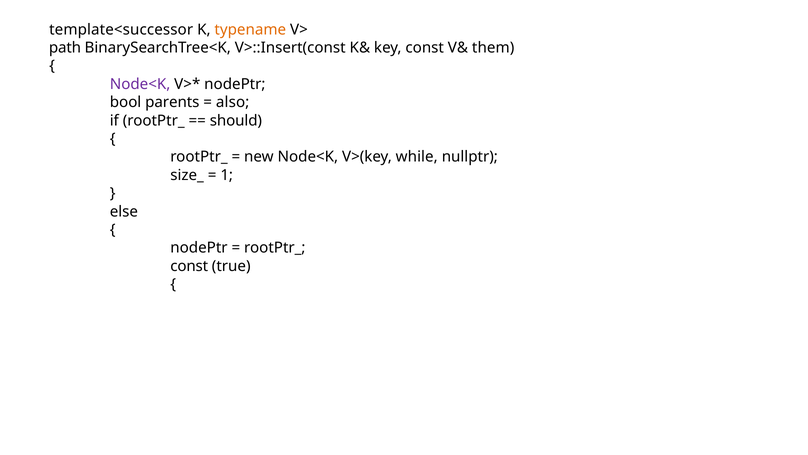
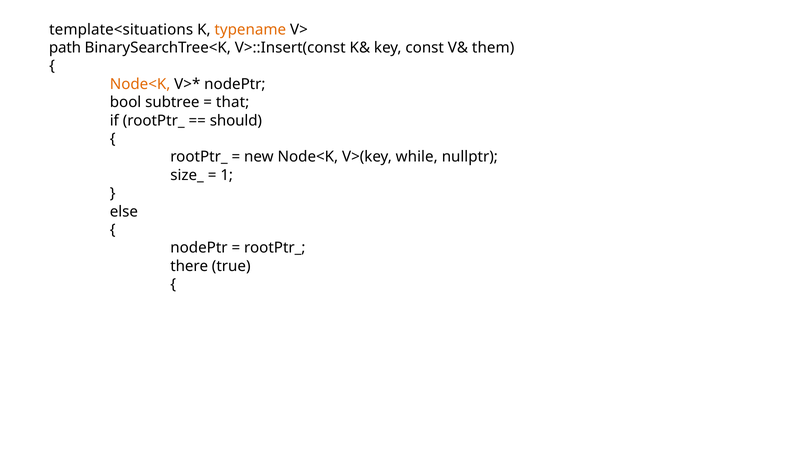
template<successor: template<successor -> template<situations
Node<K at (140, 84) colour: purple -> orange
parents: parents -> subtree
also: also -> that
const at (189, 266): const -> there
